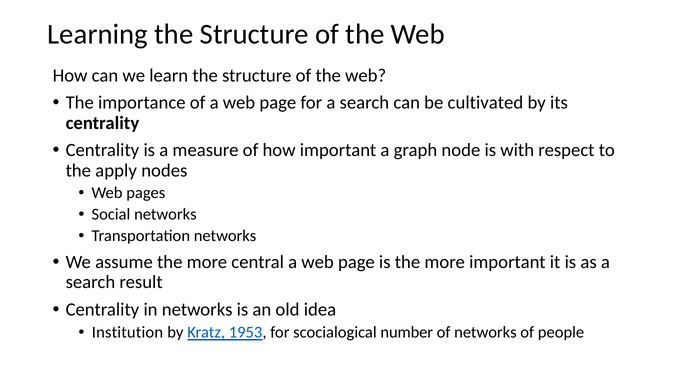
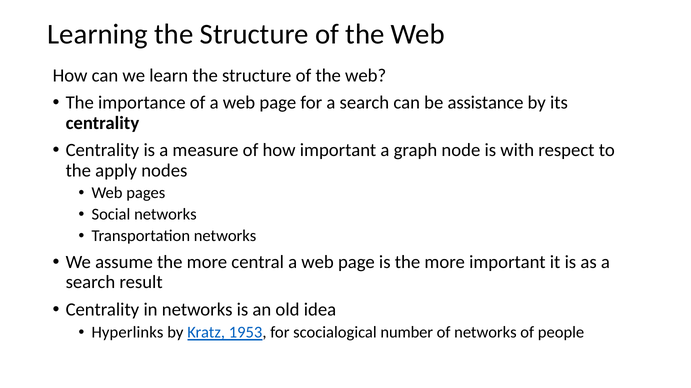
cultivated: cultivated -> assistance
Institution: Institution -> Hyperlinks
